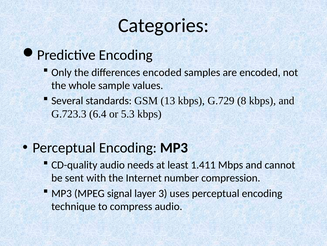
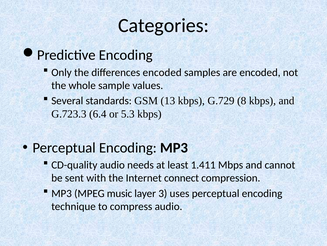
number: number -> connect
signal: signal -> music
